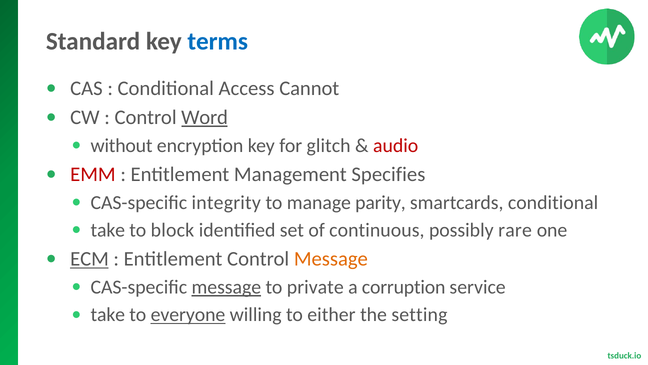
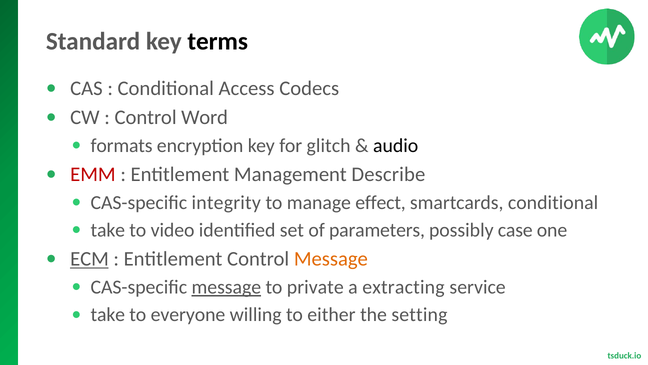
terms colour: blue -> black
Cannot: Cannot -> Codecs
Word underline: present -> none
without: without -> formats
audio colour: red -> black
Specifies: Specifies -> Describe
parity: parity -> effect
block: block -> video
continuous: continuous -> parameters
rare: rare -> case
corruption: corruption -> extracting
everyone underline: present -> none
